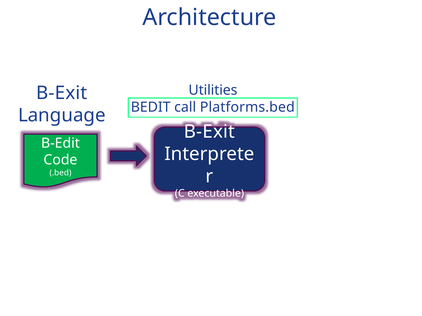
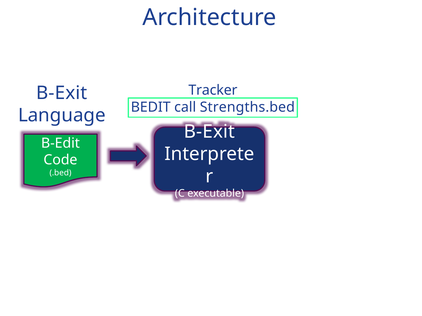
Utilities: Utilities -> Tracker
Platforms.bed: Platforms.bed -> Strengths.bed
